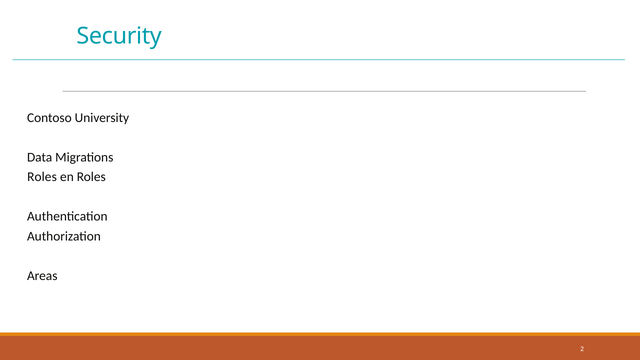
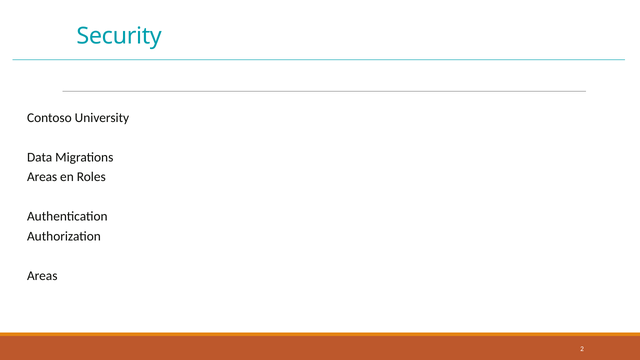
Roles at (42, 177): Roles -> Areas
